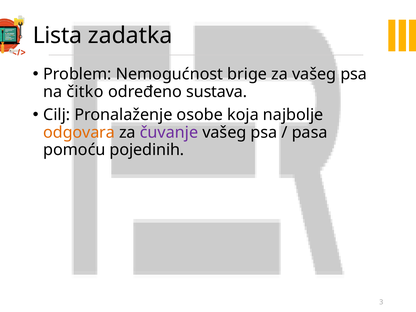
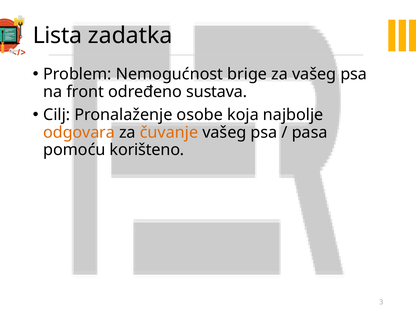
čitko: čitko -> front
čuvanje colour: purple -> orange
pojedinih: pojedinih -> korišteno
